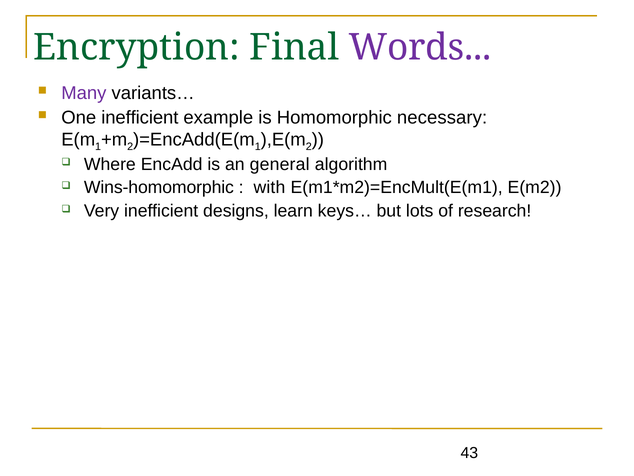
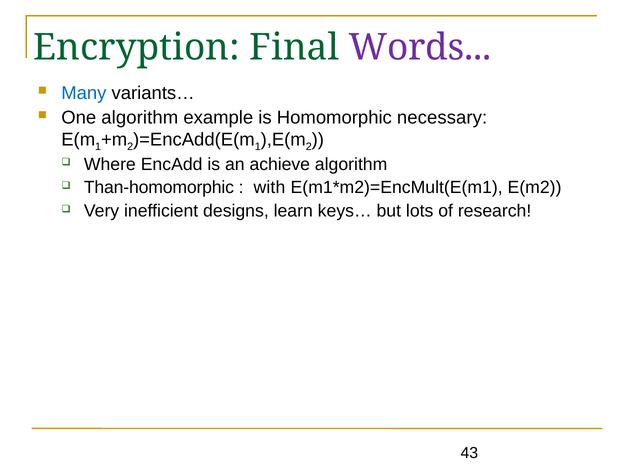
Many colour: purple -> blue
One inefficient: inefficient -> algorithm
general: general -> achieve
Wins-homomorphic: Wins-homomorphic -> Than-homomorphic
